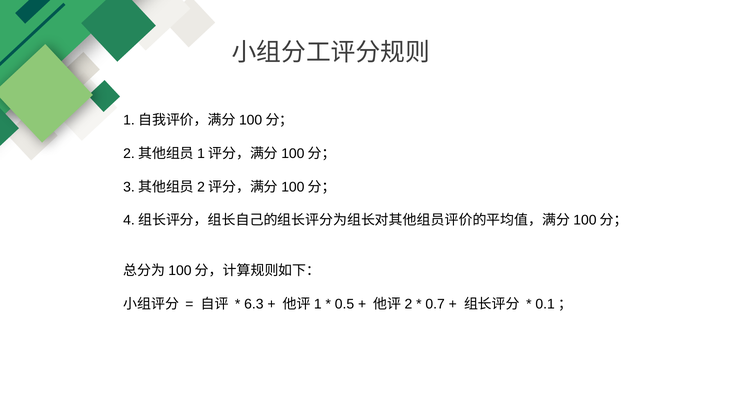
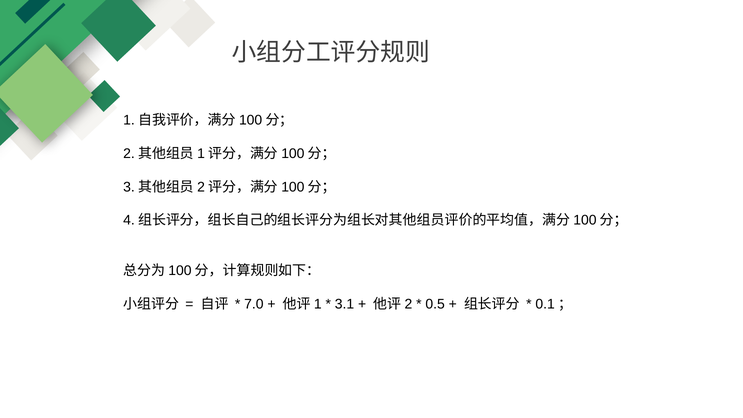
6.3: 6.3 -> 7.0
0.5: 0.5 -> 3.1
0.7: 0.7 -> 0.5
